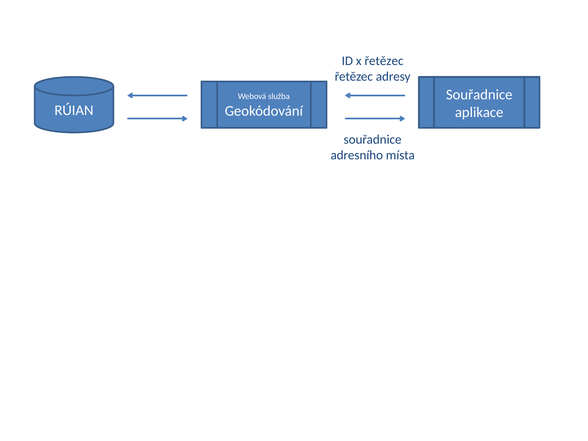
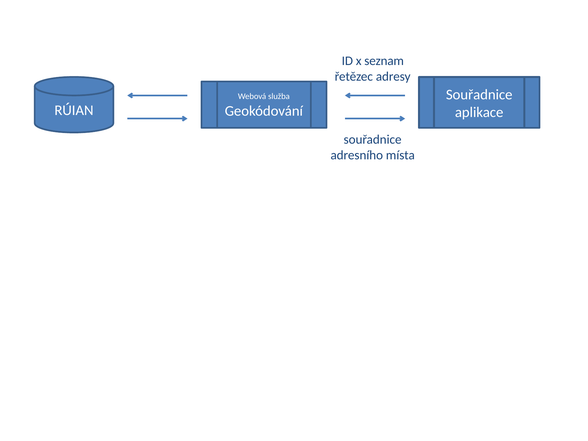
x řetězec: řetězec -> seznam
